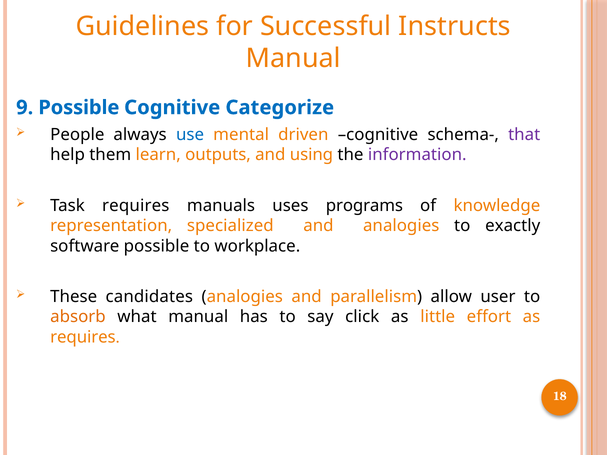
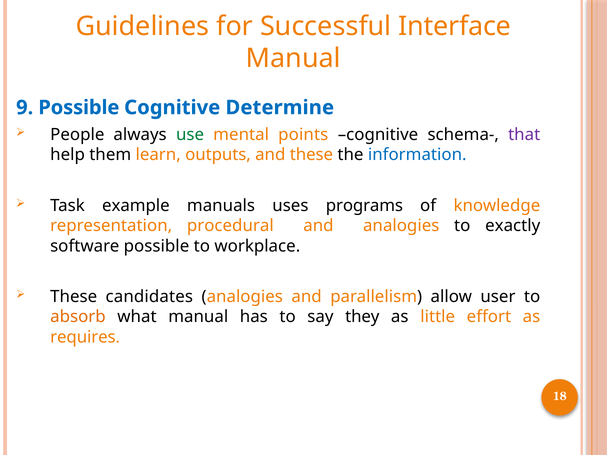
Instructs: Instructs -> Interface
Categorize: Categorize -> Determine
use colour: blue -> green
driven: driven -> points
and using: using -> these
information colour: purple -> blue
Task requires: requires -> example
specialized: specialized -> procedural
click: click -> they
